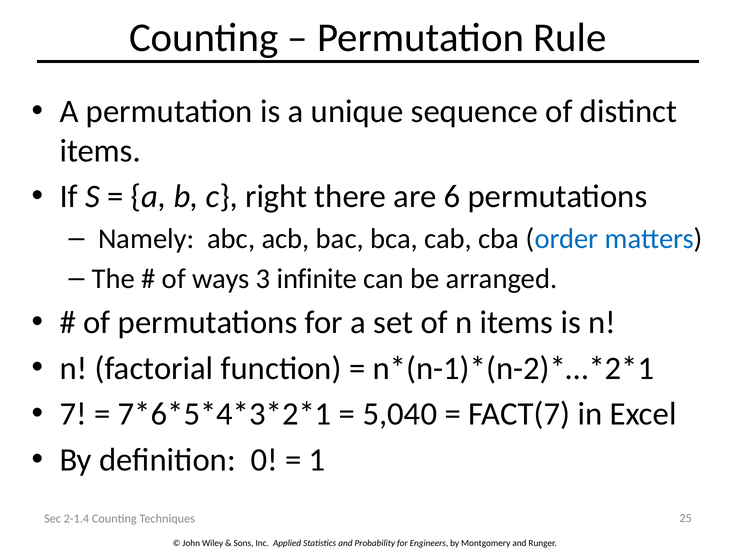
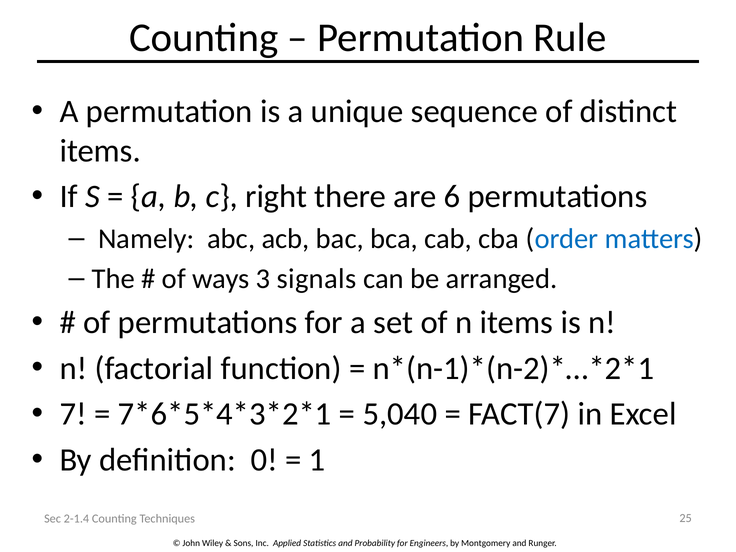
infinite: infinite -> signals
